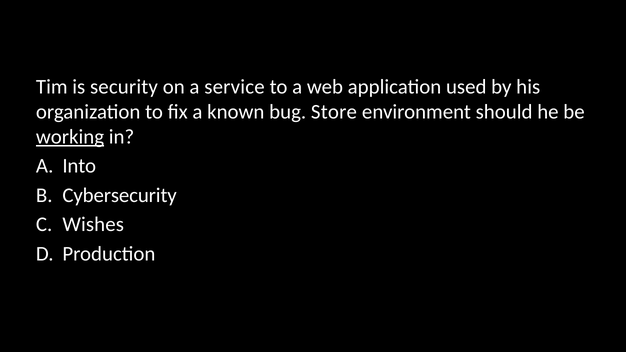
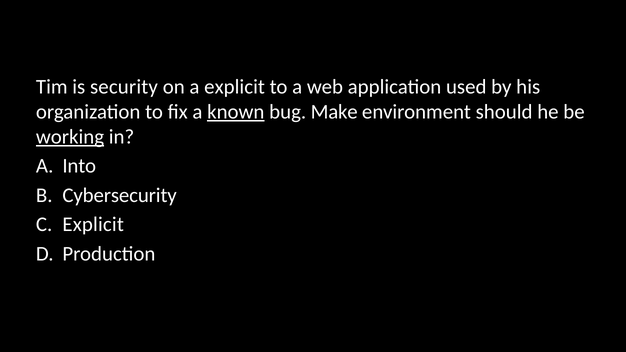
a service: service -> explicit
known underline: none -> present
Store: Store -> Make
Wishes at (93, 225): Wishes -> Explicit
